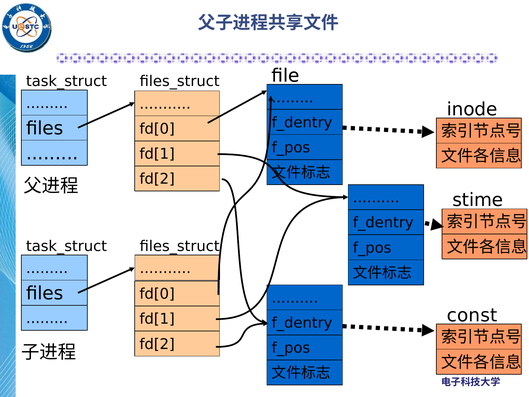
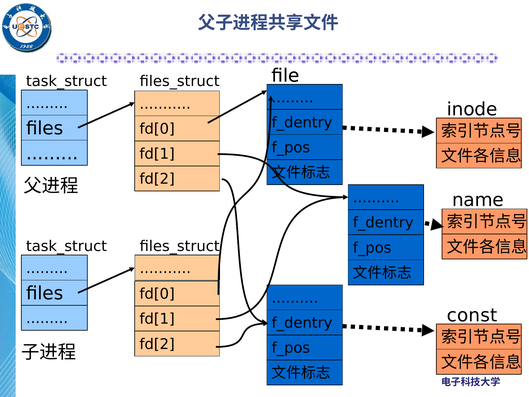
stime: stime -> name
